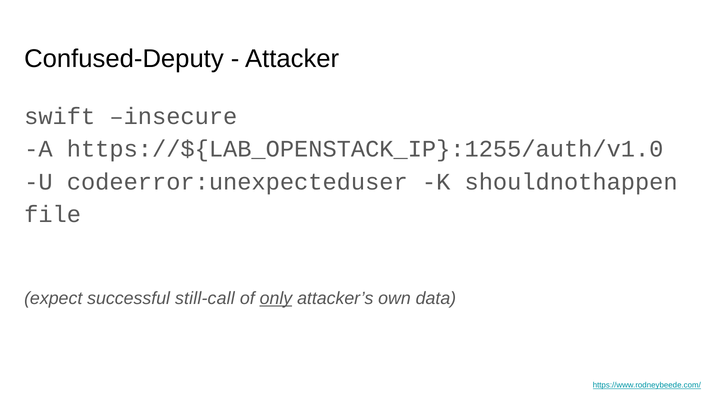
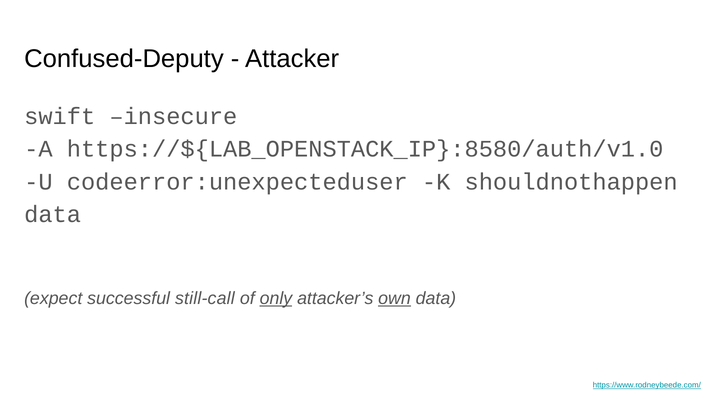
https://${LAB_OPENSTACK_IP}:1255/auth/v1.0: https://${LAB_OPENSTACK_IP}:1255/auth/v1.0 -> https://${LAB_OPENSTACK_IP}:8580/auth/v1.0
file at (53, 215): file -> data
own underline: none -> present
